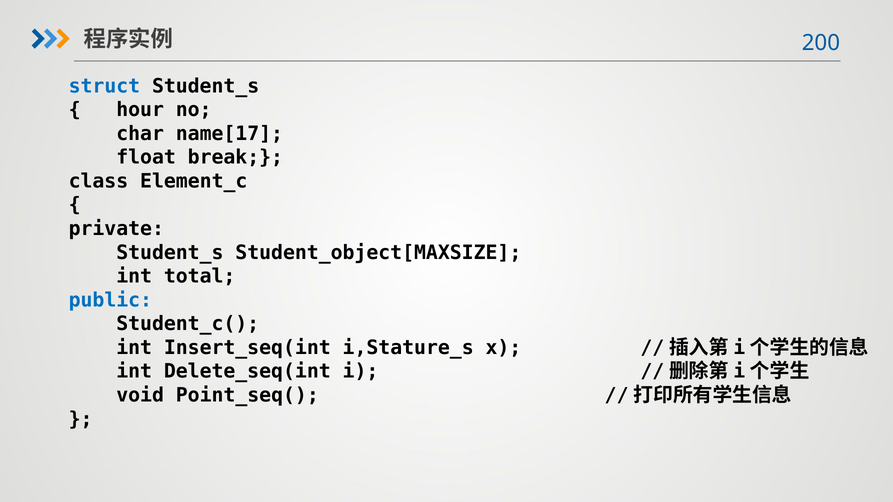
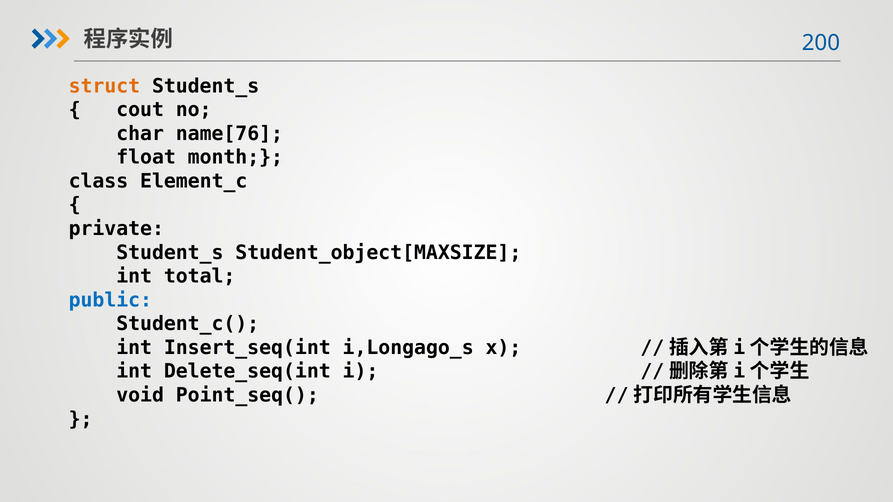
struct colour: blue -> orange
hour: hour -> cout
name[17: name[17 -> name[76
break: break -> month
i,Stature_s: i,Stature_s -> i,Longago_s
